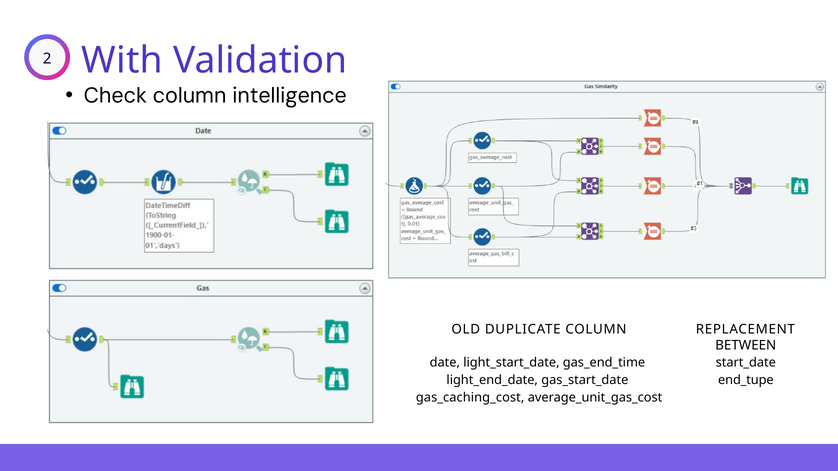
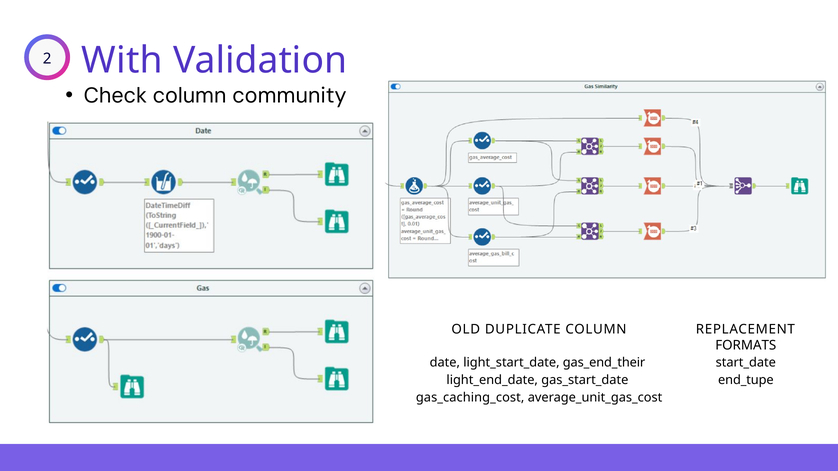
intelligence: intelligence -> community
BETWEEN: BETWEEN -> FORMATS
gas_end_time: gas_end_time -> gas_end_their
